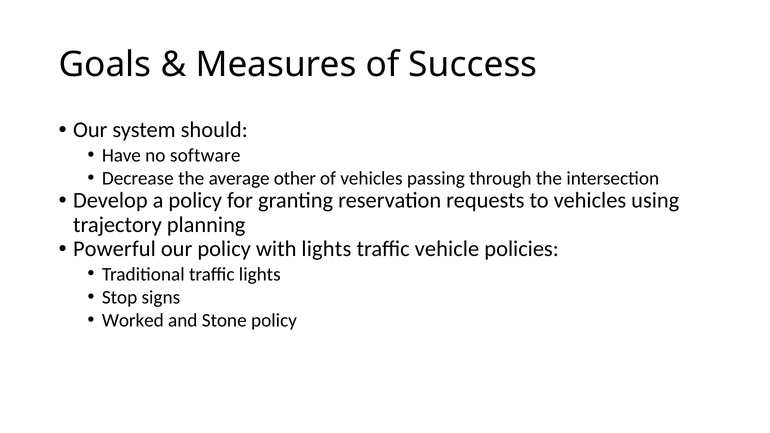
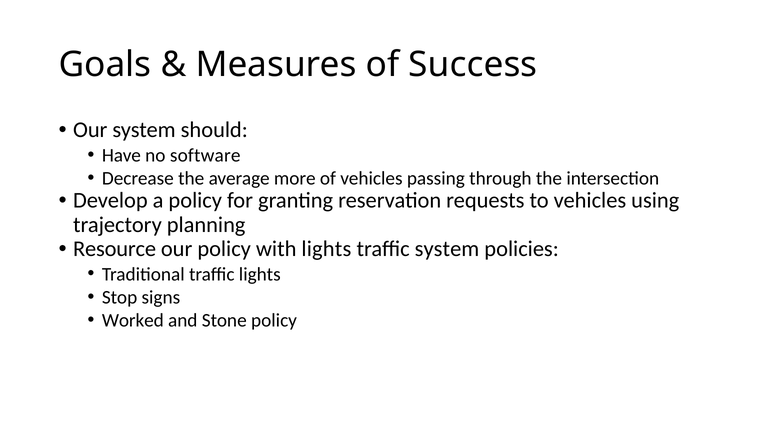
other: other -> more
Powerful: Powerful -> Resource
traffic vehicle: vehicle -> system
